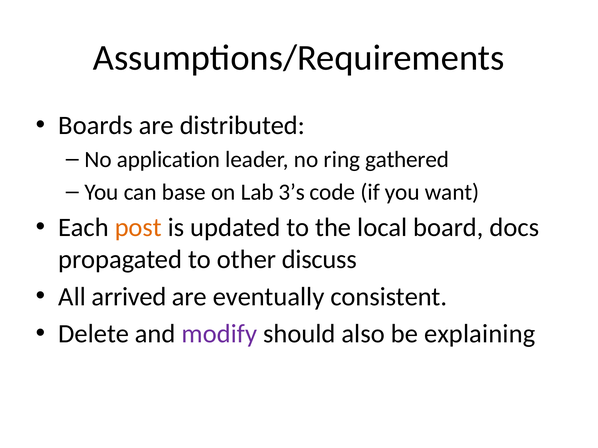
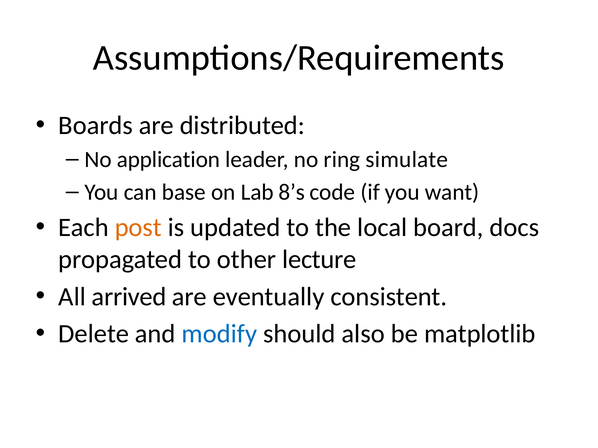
gathered: gathered -> simulate
3’s: 3’s -> 8’s
discuss: discuss -> lecture
modify colour: purple -> blue
explaining: explaining -> matplotlib
